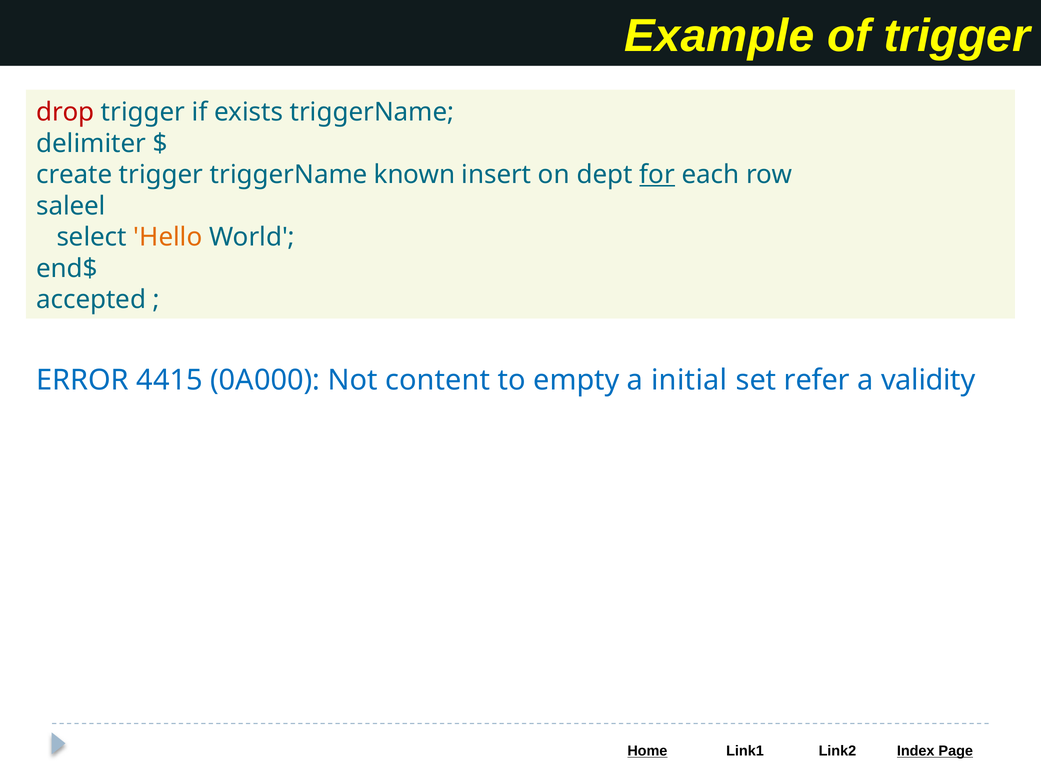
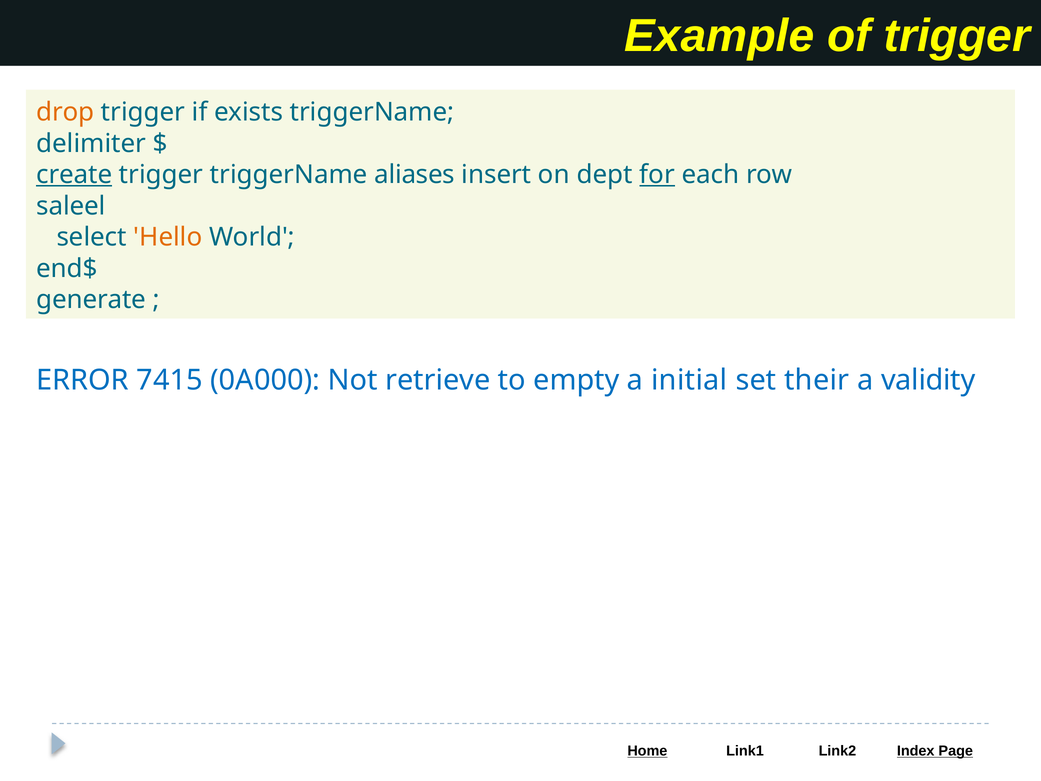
drop colour: red -> orange
create underline: none -> present
known: known -> aliases
accepted: accepted -> generate
4415: 4415 -> 7415
content: content -> retrieve
refer: refer -> their
